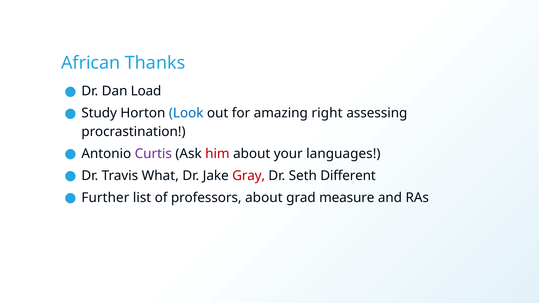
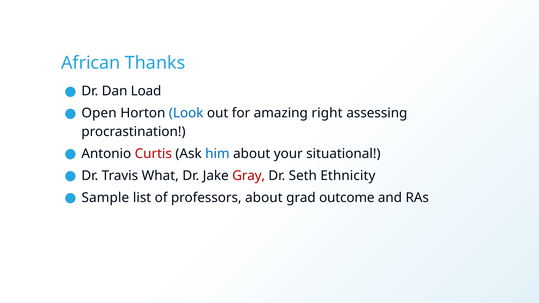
Study: Study -> Open
Curtis colour: purple -> red
him colour: red -> blue
languages: languages -> situational
Different: Different -> Ethnicity
Further: Further -> Sample
measure: measure -> outcome
